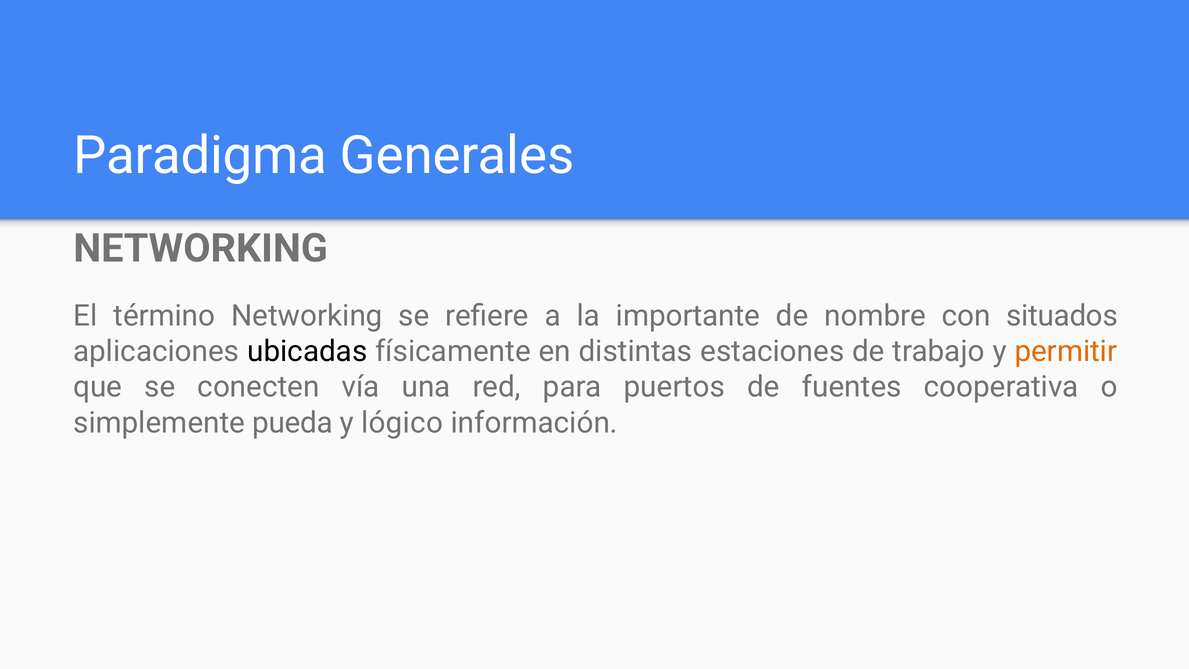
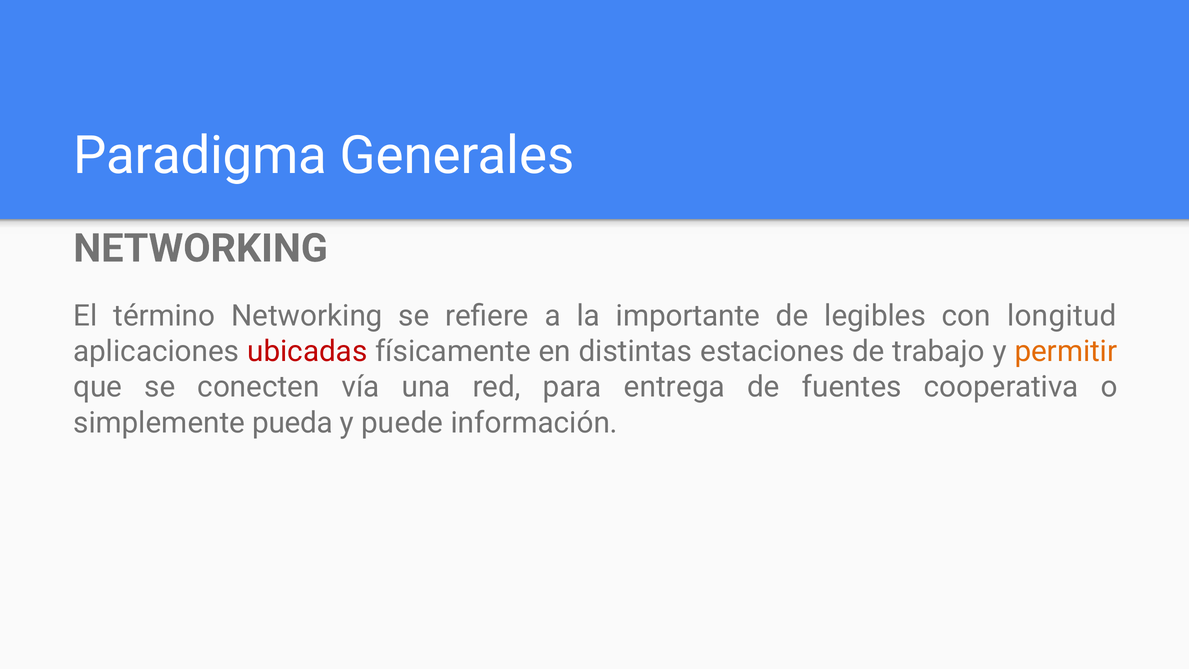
nombre: nombre -> legibles
situados: situados -> longitud
ubicadas colour: black -> red
puertos: puertos -> entrega
lógico: lógico -> puede
